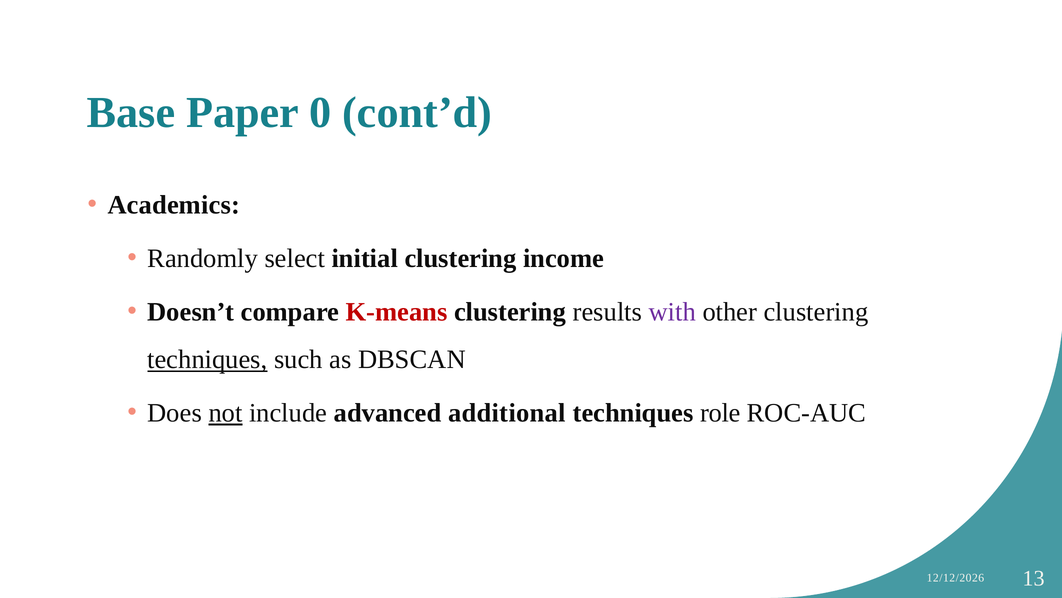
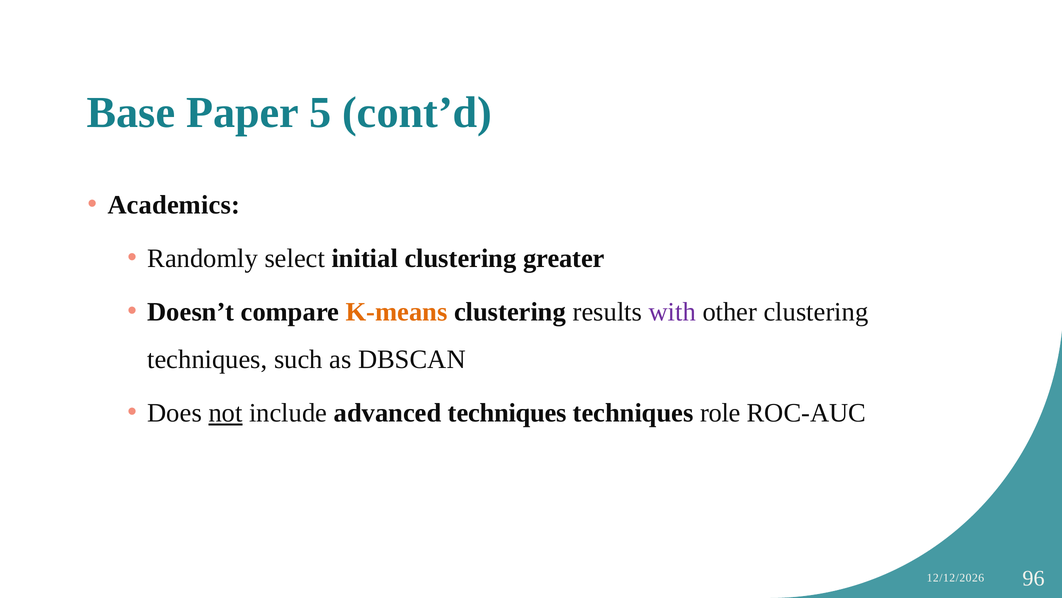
0: 0 -> 5
income: income -> greater
K-means colour: red -> orange
techniques at (207, 359) underline: present -> none
advanced additional: additional -> techniques
13: 13 -> 96
